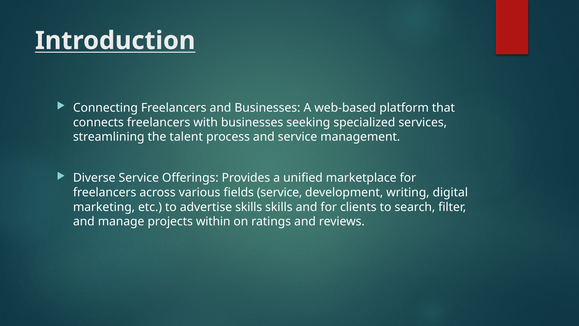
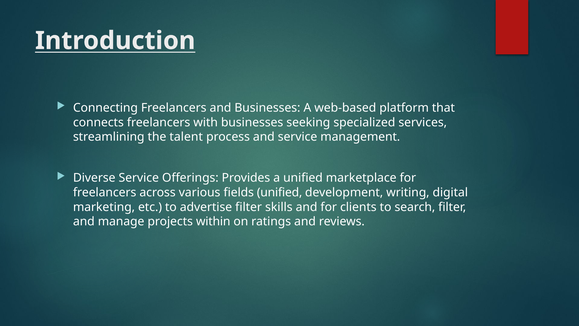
fields service: service -> unified
advertise skills: skills -> filter
